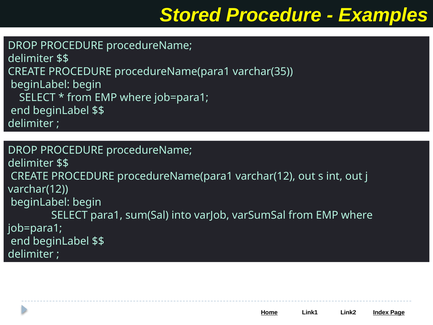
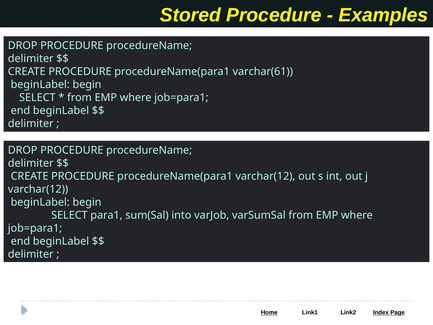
varchar(35: varchar(35 -> varchar(61
